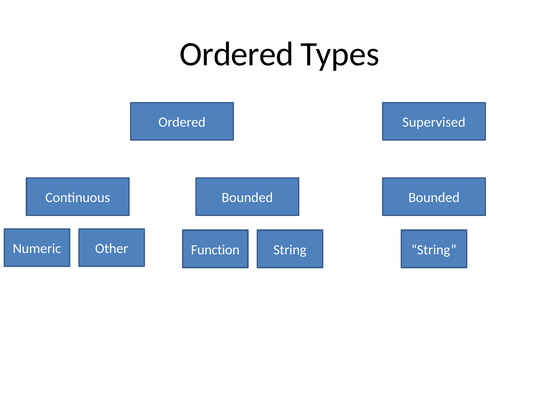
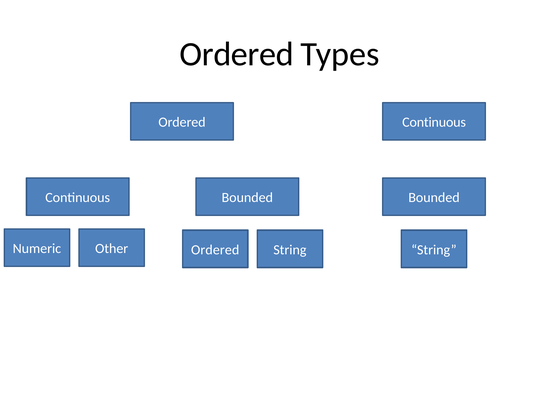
Supervised at (434, 122): Supervised -> Continuous
Function at (215, 250): Function -> Ordered
